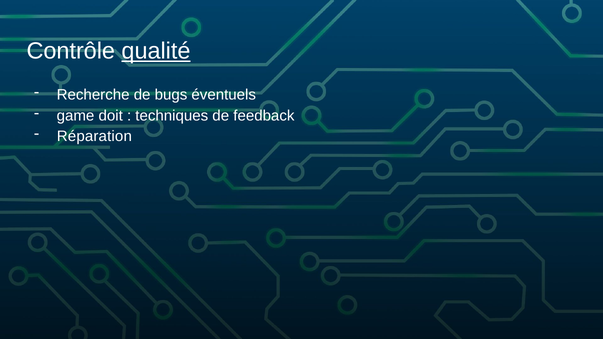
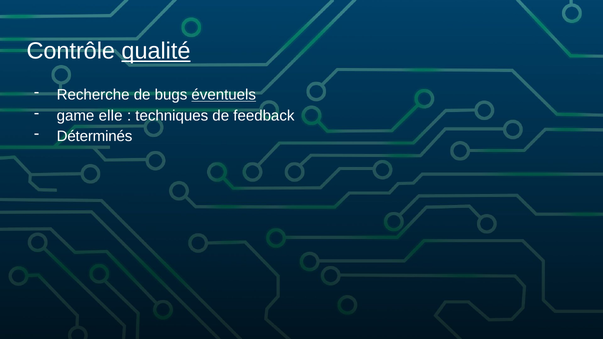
éventuels underline: none -> present
doit: doit -> elle
Réparation: Réparation -> Déterminés
